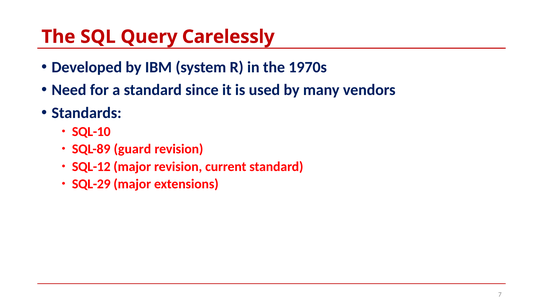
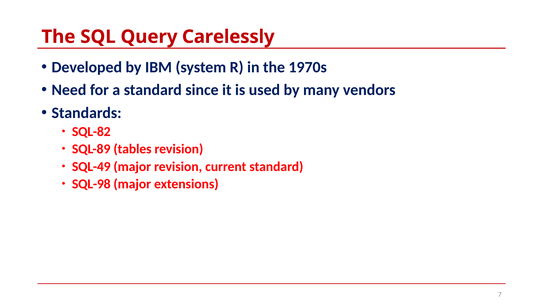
SQL-10: SQL-10 -> SQL-82
guard: guard -> tables
SQL-12: SQL-12 -> SQL-49
SQL-29: SQL-29 -> SQL-98
